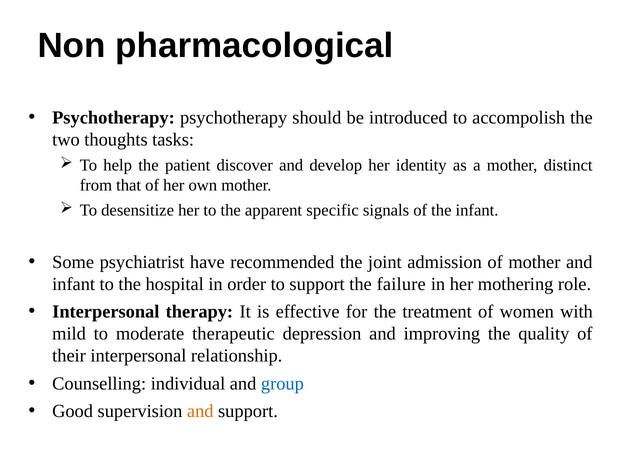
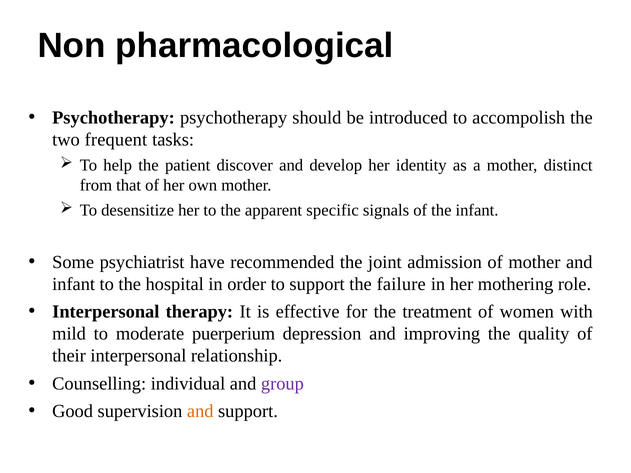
thoughts: thoughts -> frequent
therapeutic: therapeutic -> puerperium
group colour: blue -> purple
